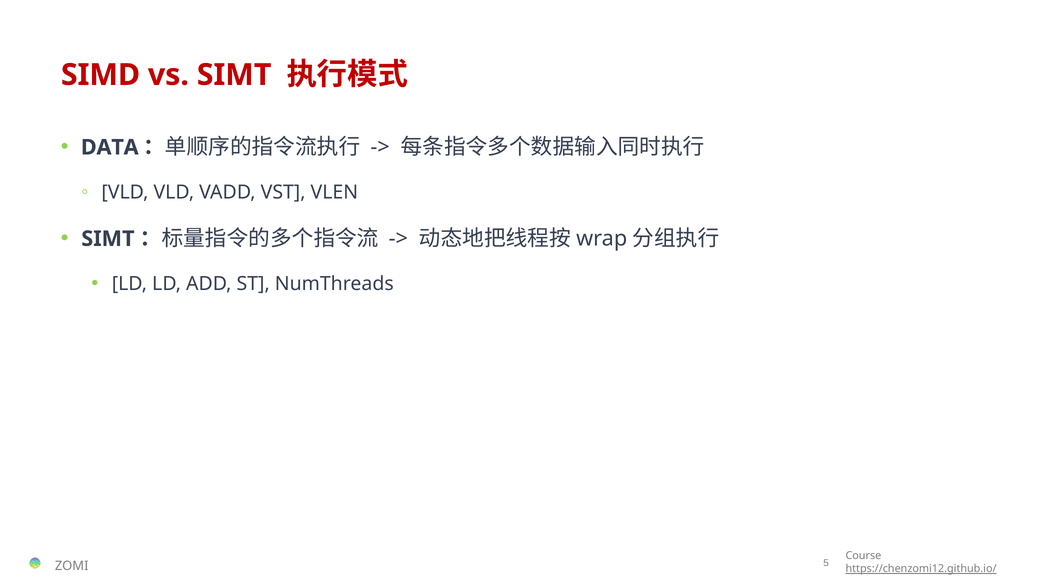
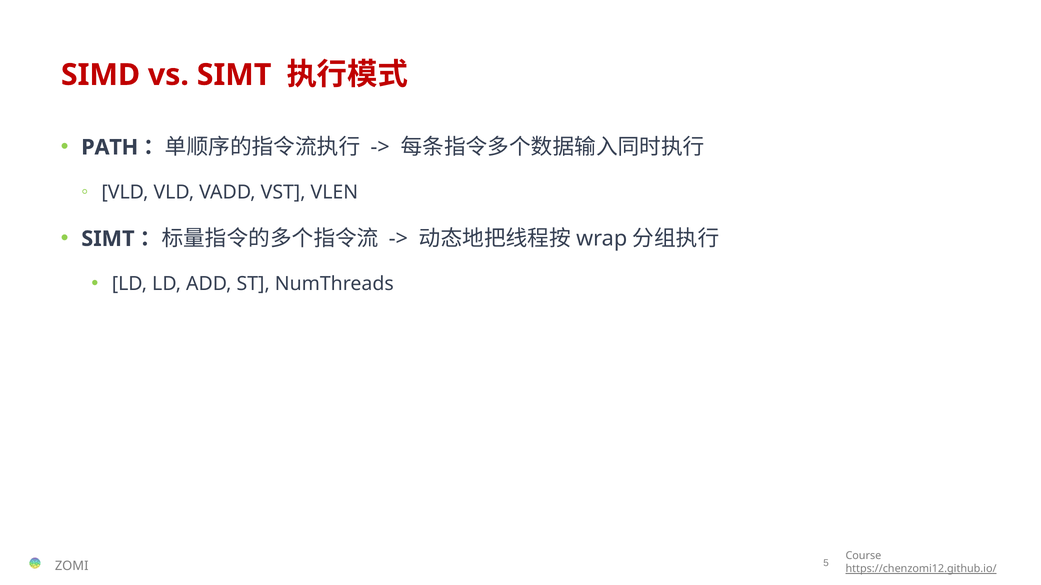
DATA: DATA -> PATH
